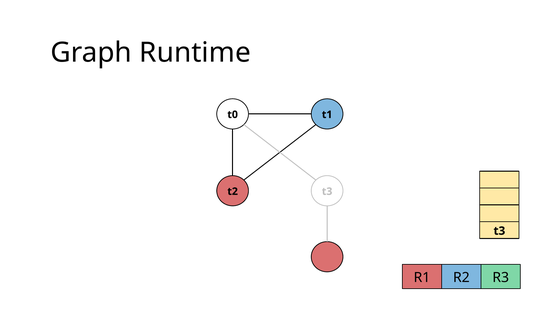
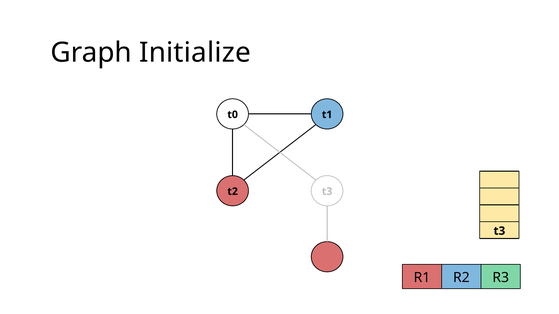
Runtime: Runtime -> Initialize
